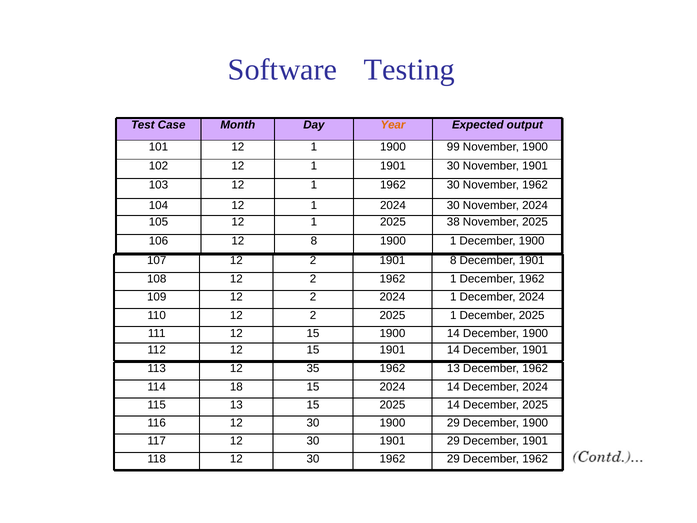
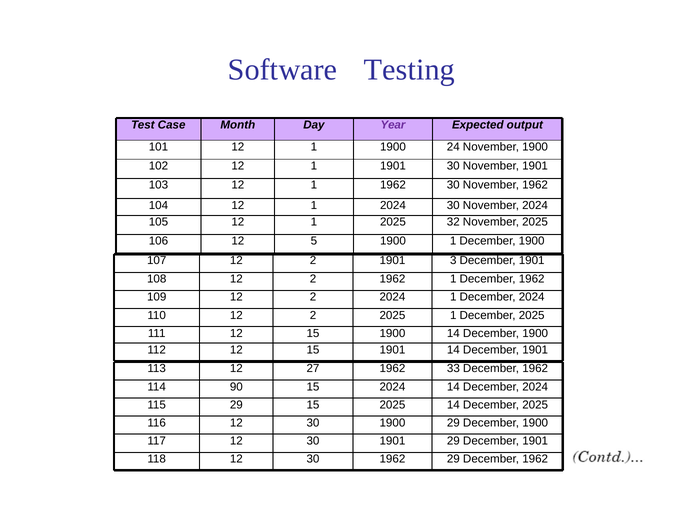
Year colour: orange -> purple
99: 99 -> 24
38: 38 -> 32
12 8: 8 -> 5
1901 8: 8 -> 3
35: 35 -> 27
1962 13: 13 -> 33
18: 18 -> 90
115 13: 13 -> 29
